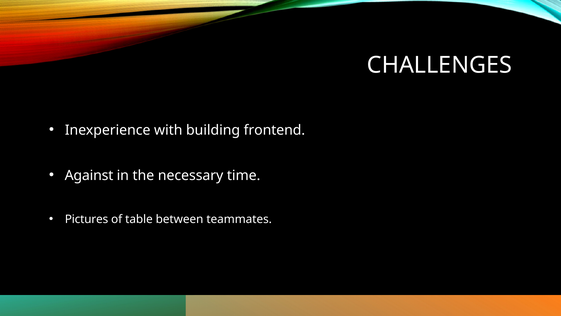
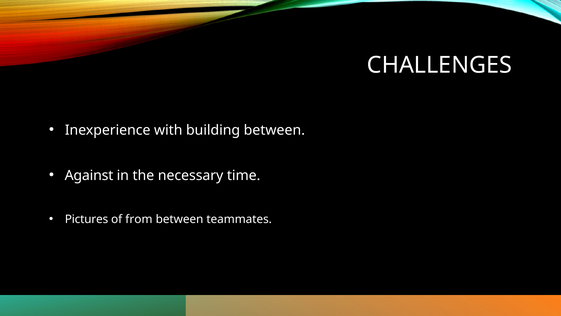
building frontend: frontend -> between
table: table -> from
